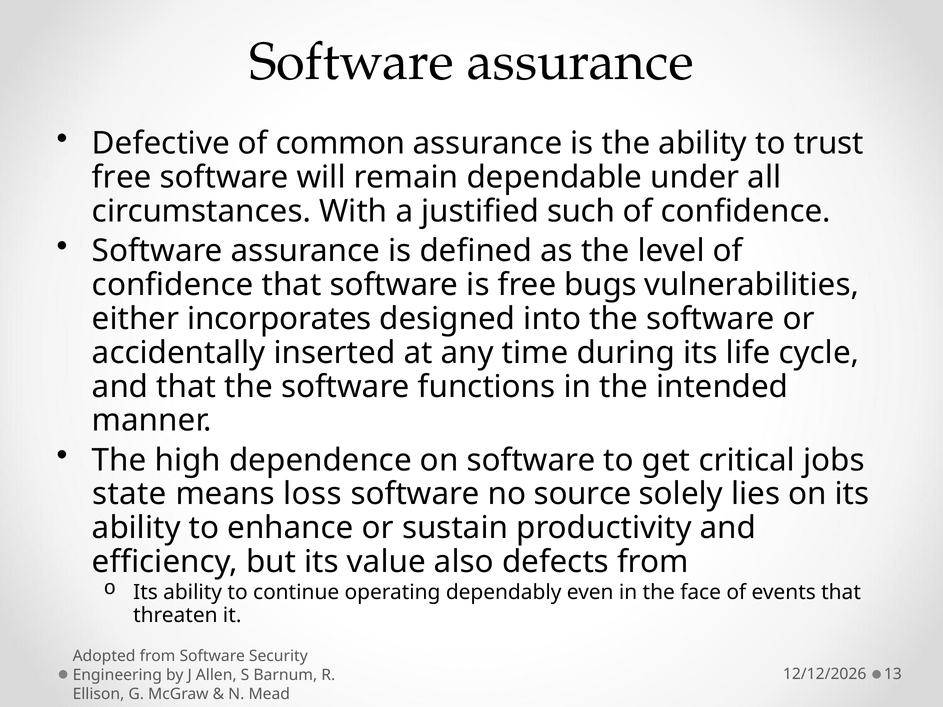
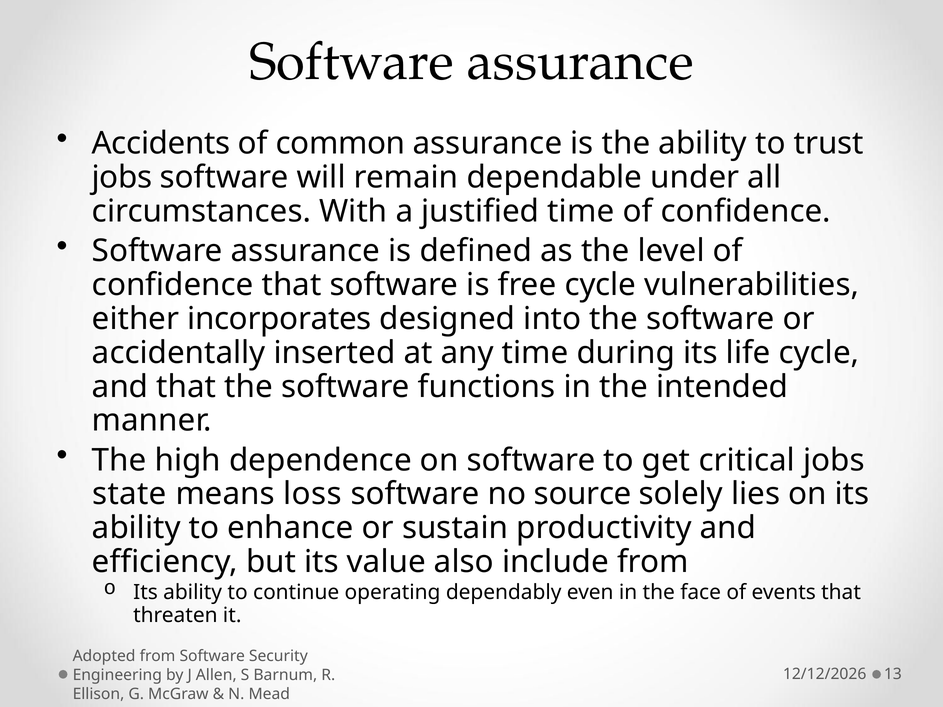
Defective: Defective -> Accidents
free at (122, 178): free -> jobs
justified such: such -> time
free bugs: bugs -> cycle
defects: defects -> include
